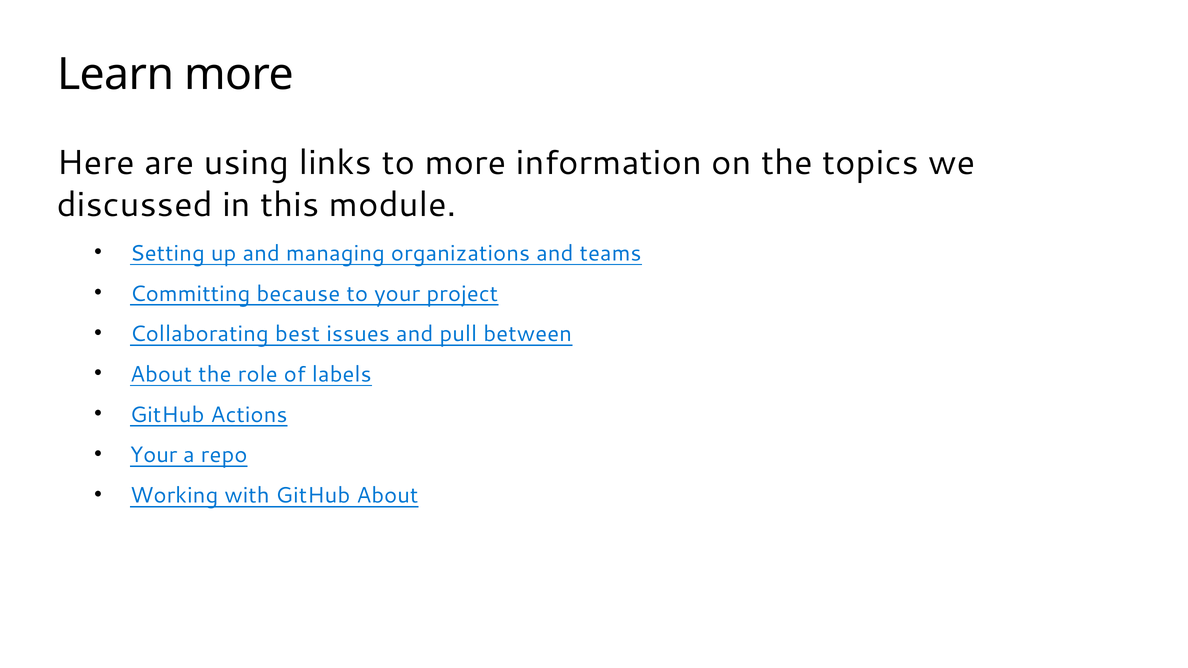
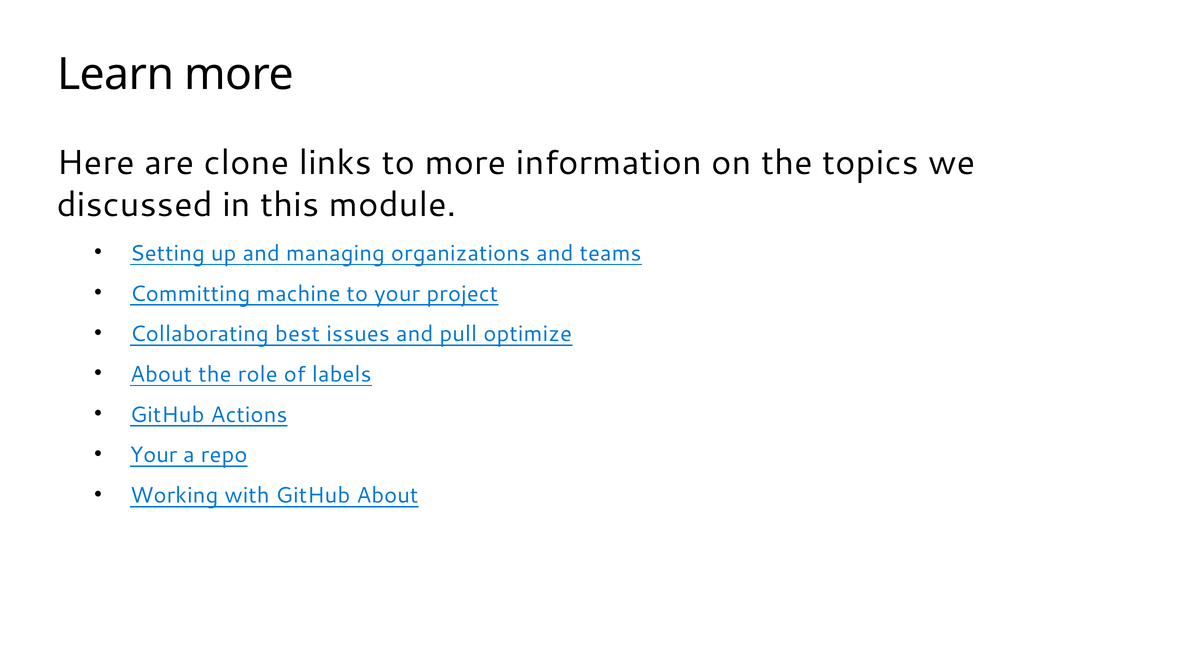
using: using -> clone
because: because -> machine
between: between -> optimize
